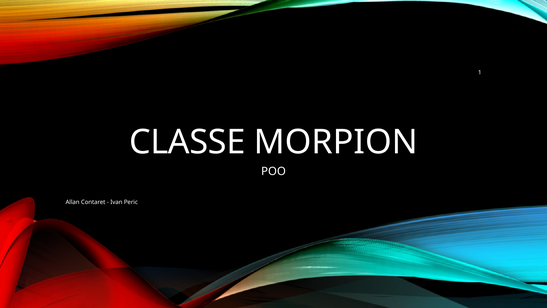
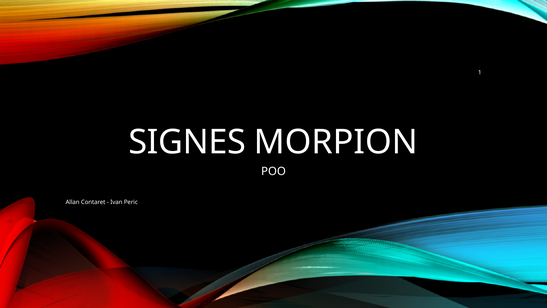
CLASSE: CLASSE -> SIGNES
